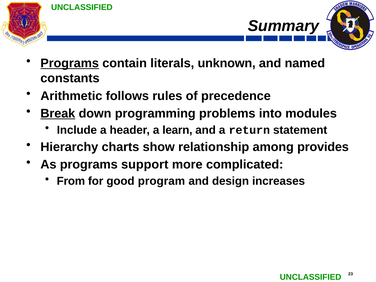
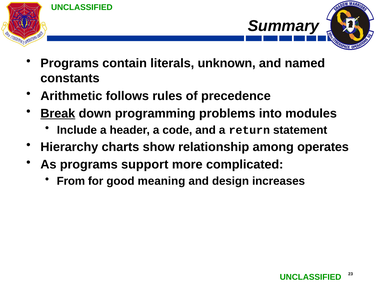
Programs at (70, 63) underline: present -> none
learn: learn -> code
provides: provides -> operates
program: program -> meaning
